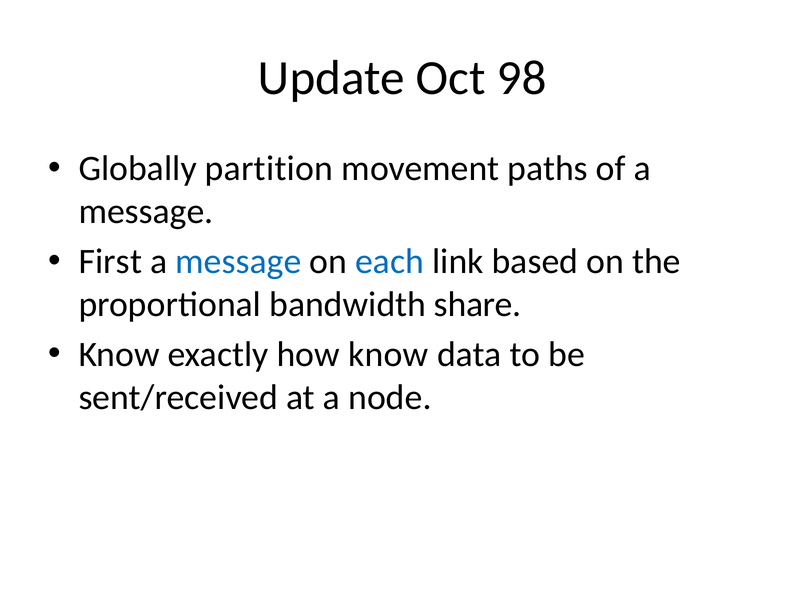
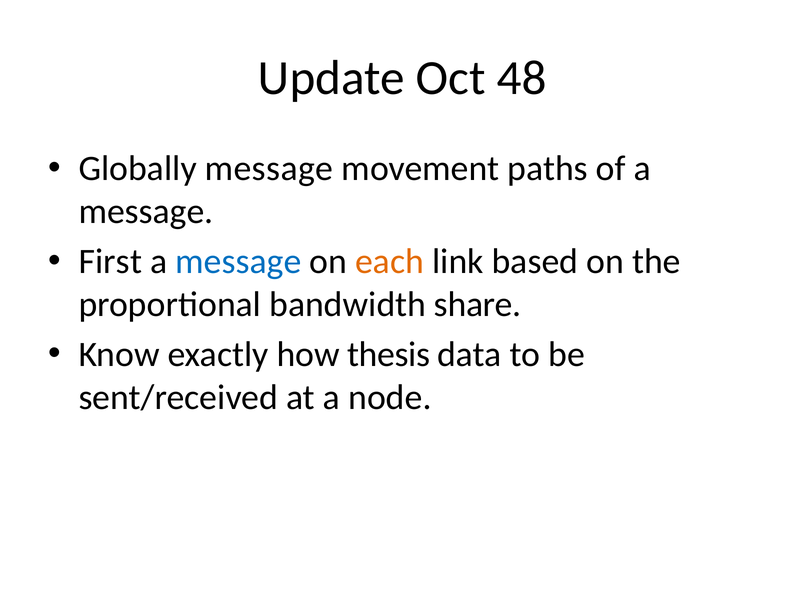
98: 98 -> 48
Globally partition: partition -> message
each colour: blue -> orange
how know: know -> thesis
